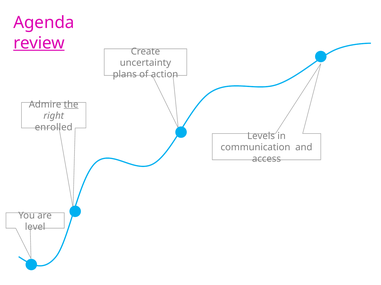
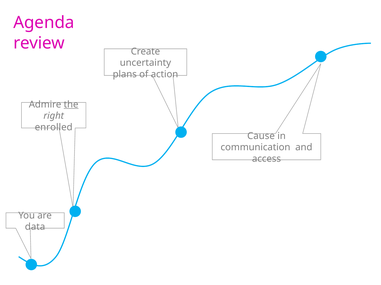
review underline: present -> none
Levels: Levels -> Cause
level: level -> data
